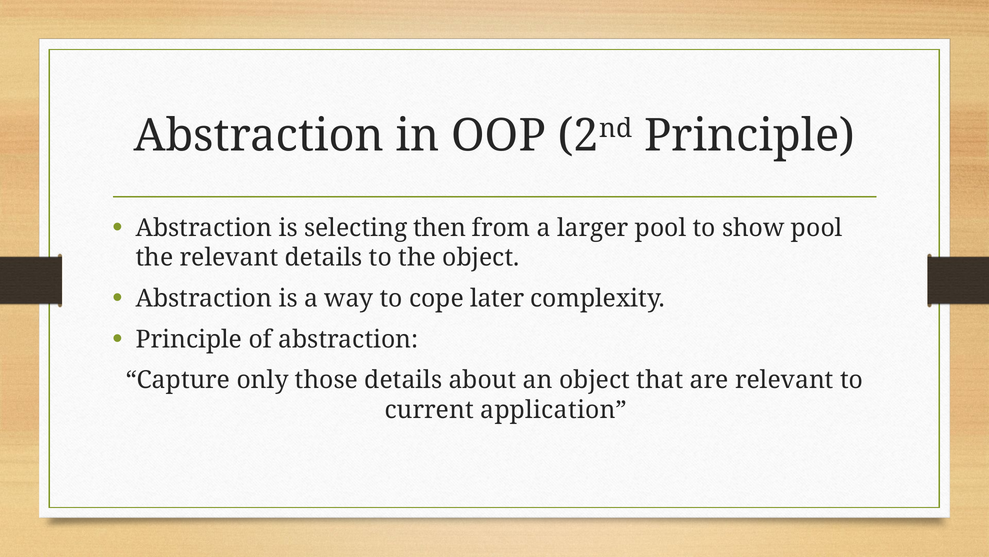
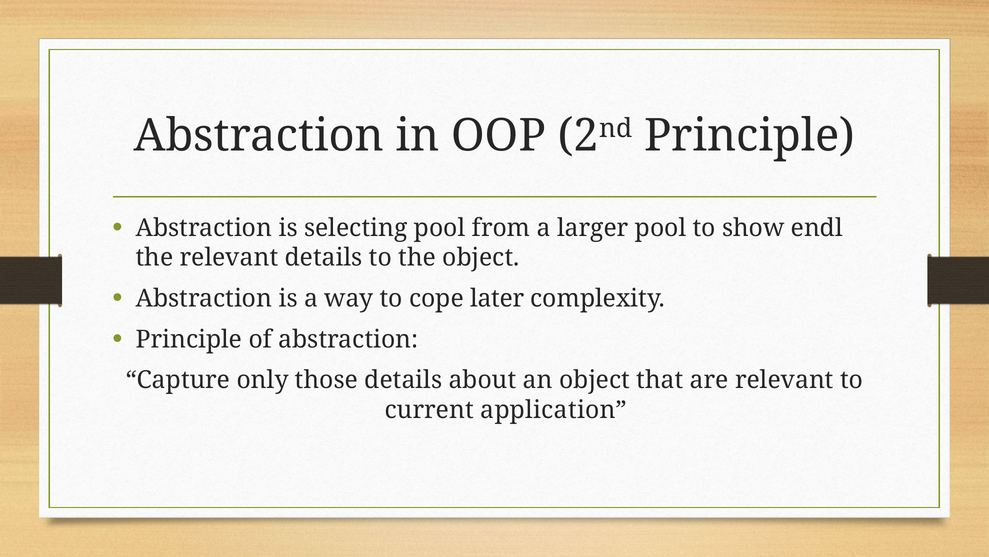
selecting then: then -> pool
show pool: pool -> endl
